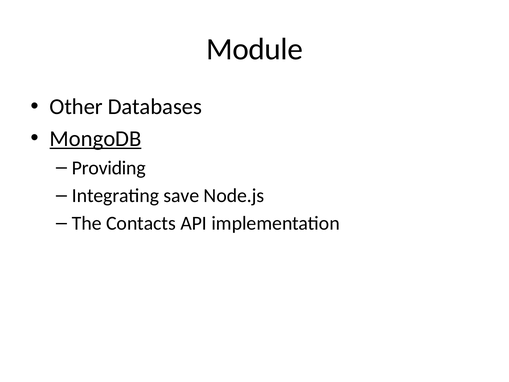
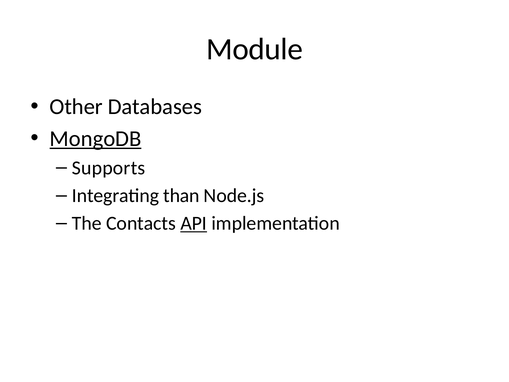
Providing: Providing -> Supports
save: save -> than
API underline: none -> present
